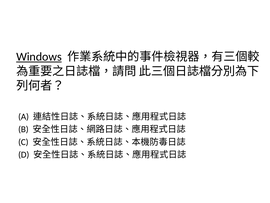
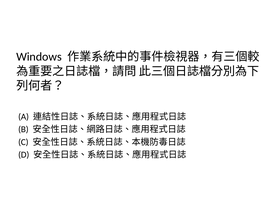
Windows underline: present -> none
